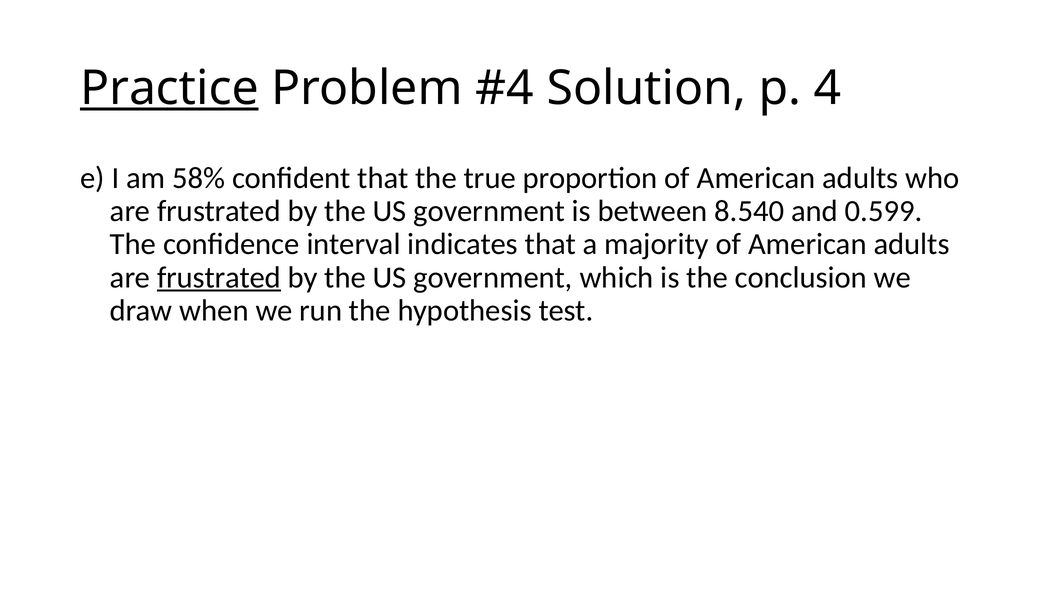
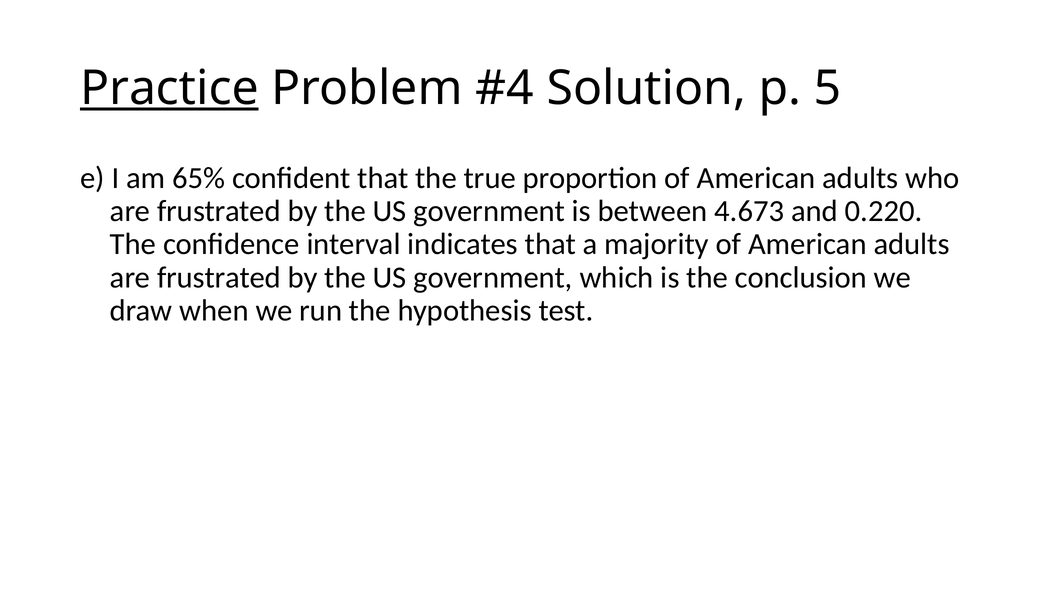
4: 4 -> 5
58%: 58% -> 65%
8.540: 8.540 -> 4.673
0.599: 0.599 -> 0.220
frustrated at (219, 277) underline: present -> none
